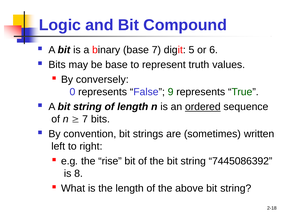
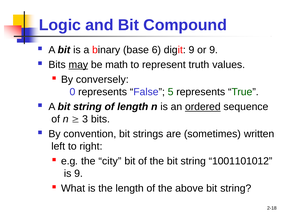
base 7: 7 -> 6
digit 5: 5 -> 9
or 6: 6 -> 9
may underline: none -> present
be base: base -> math
9: 9 -> 5
7 at (85, 119): 7 -> 3
rise: rise -> city
7445086392: 7445086392 -> 1001101012
is 8: 8 -> 9
